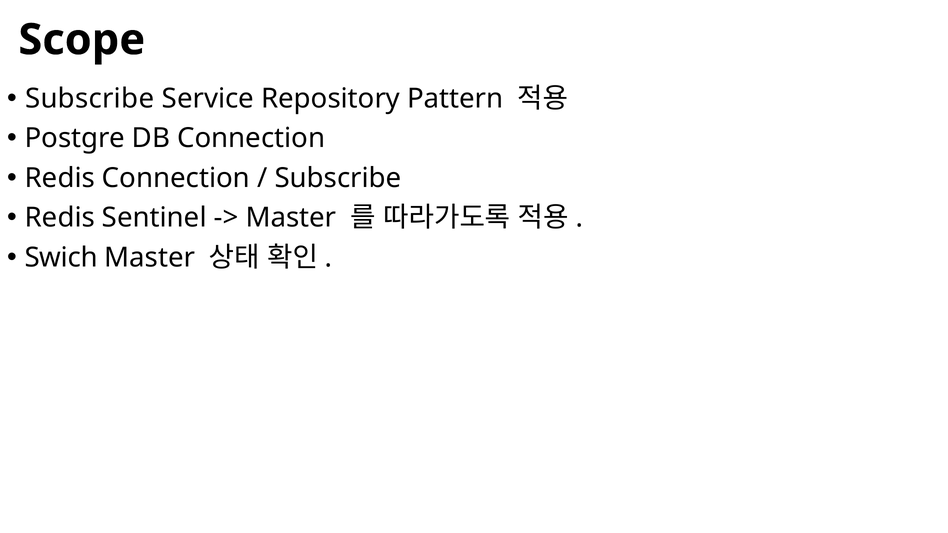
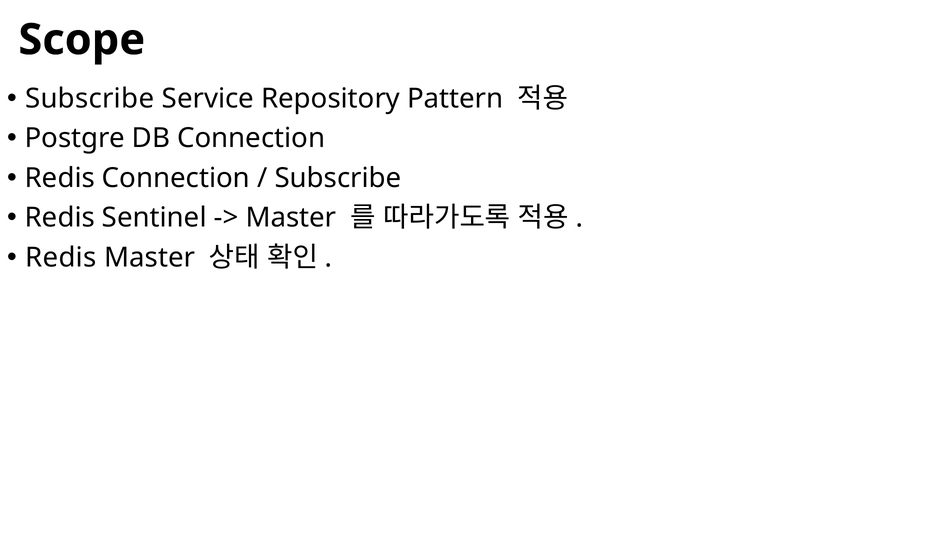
Swich at (61, 258): Swich -> Redis
